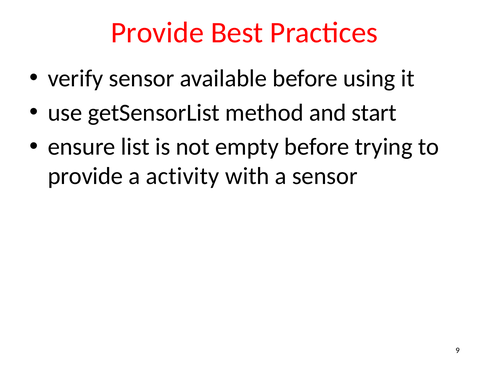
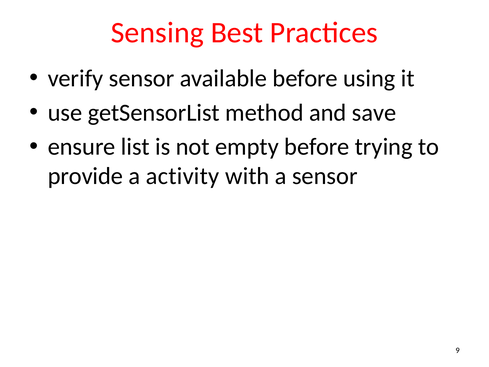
Provide at (157, 33): Provide -> Sensing
start: start -> save
